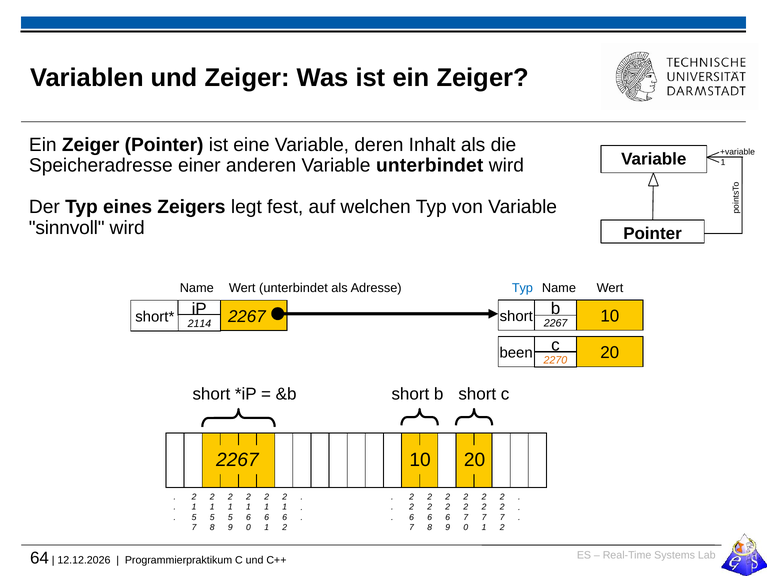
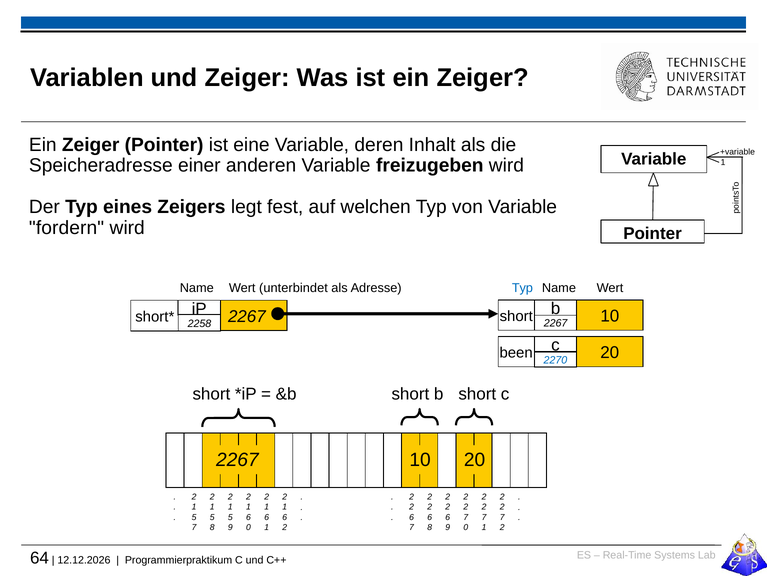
Variable unterbindet: unterbindet -> freizugeben
sinnvoll: sinnvoll -> fordern
2114: 2114 -> 2258
2270 colour: orange -> blue
